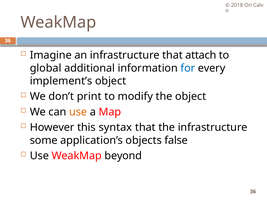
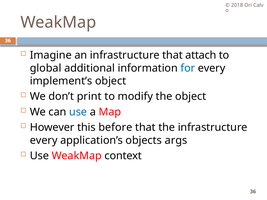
use at (78, 112) colour: orange -> blue
syntax: syntax -> before
some at (44, 140): some -> every
false: false -> args
beyond: beyond -> context
